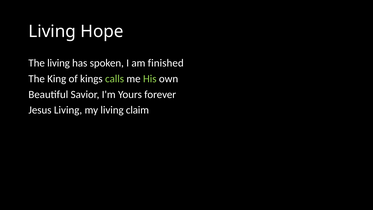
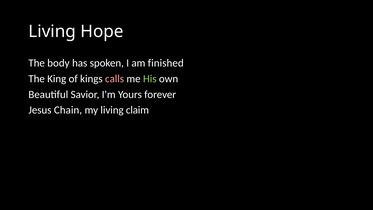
The living: living -> body
calls colour: light green -> pink
Jesus Living: Living -> Chain
